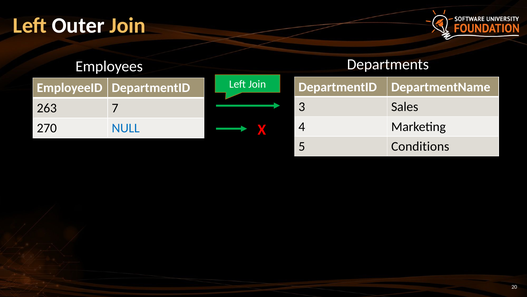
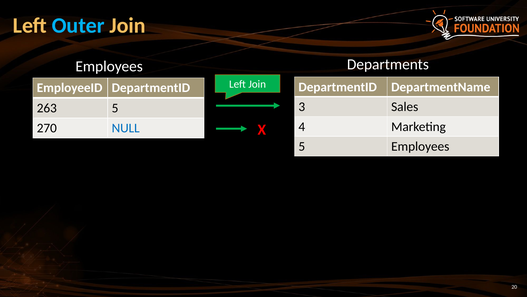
Outer colour: white -> light blue
263 7: 7 -> 5
5 Conditions: Conditions -> Employees
